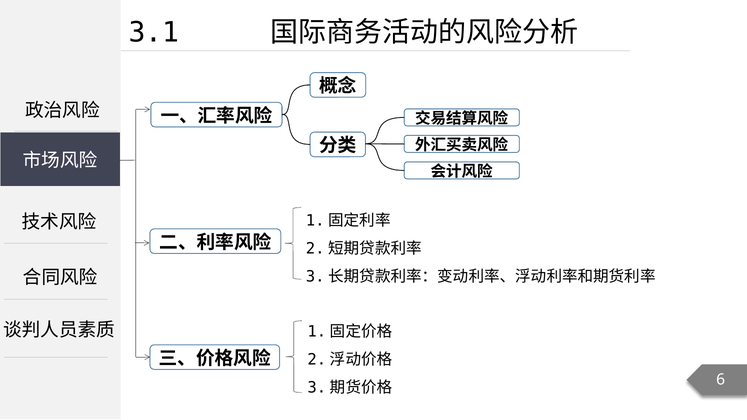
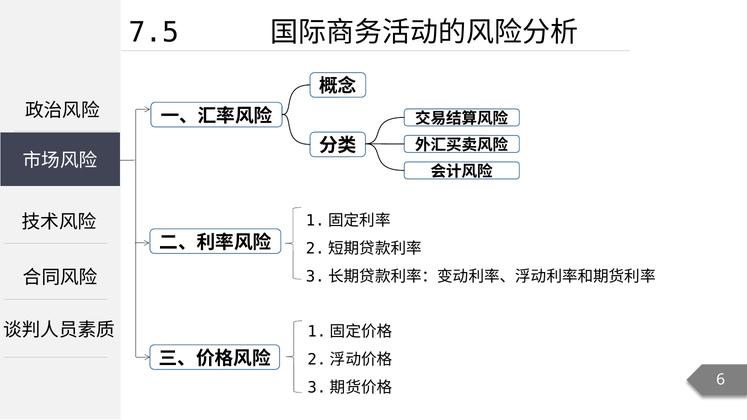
3.1: 3.1 -> 7.5
